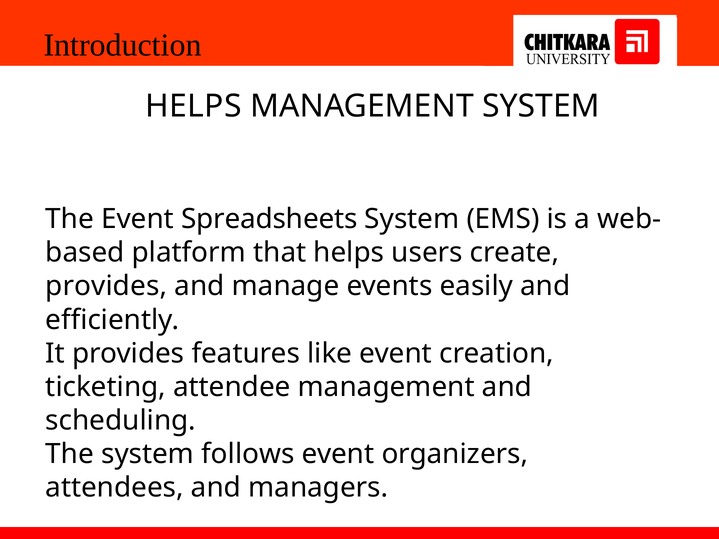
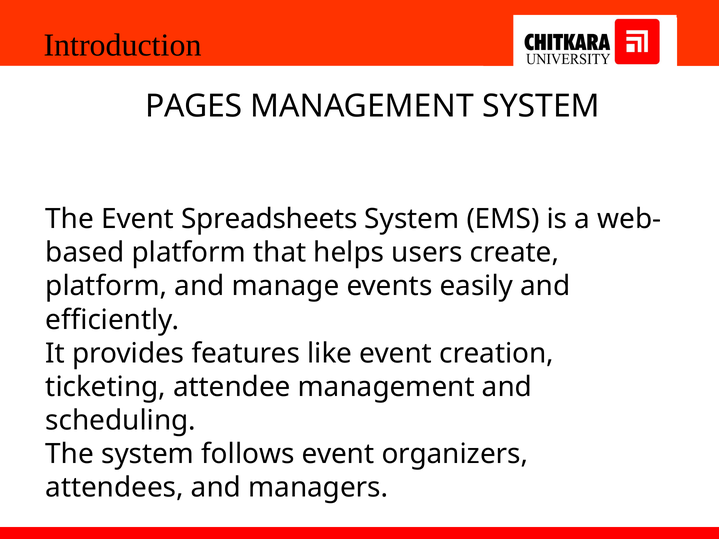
HELPS at (194, 106): HELPS -> PAGES
provides at (106, 286): provides -> platform
